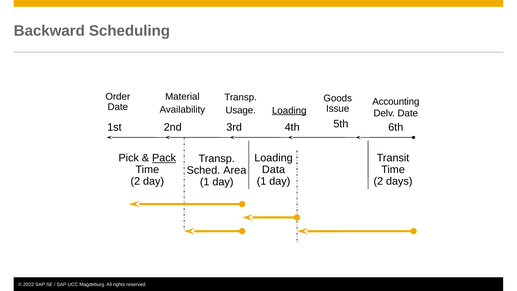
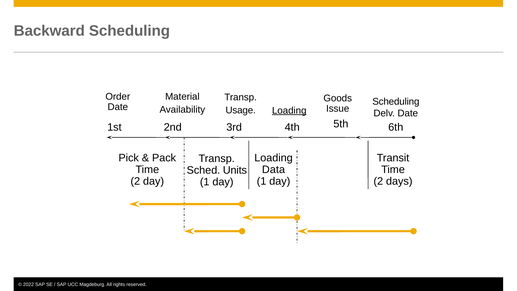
Accounting at (396, 101): Accounting -> Scheduling
Pack underline: present -> none
Area: Area -> Units
